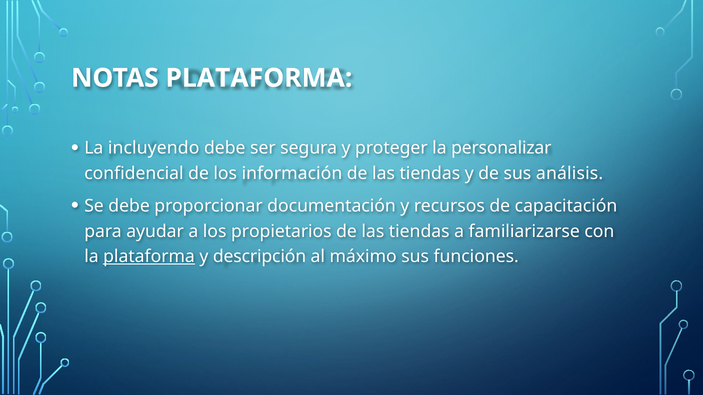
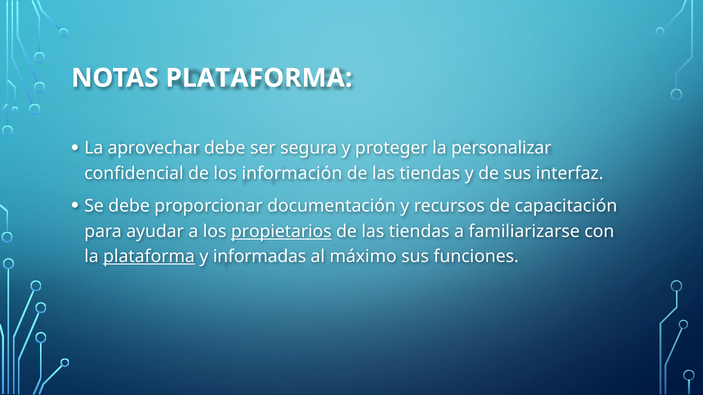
incluyendo: incluyendo -> aprovechar
análisis: análisis -> interfaz
propietarios underline: none -> present
descripción: descripción -> informadas
